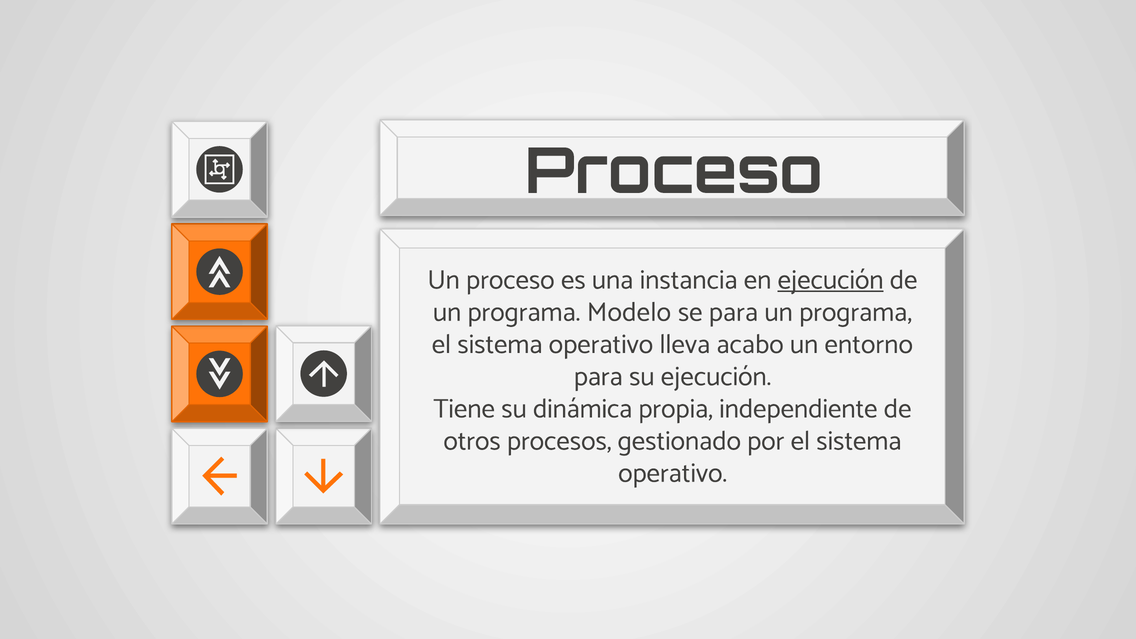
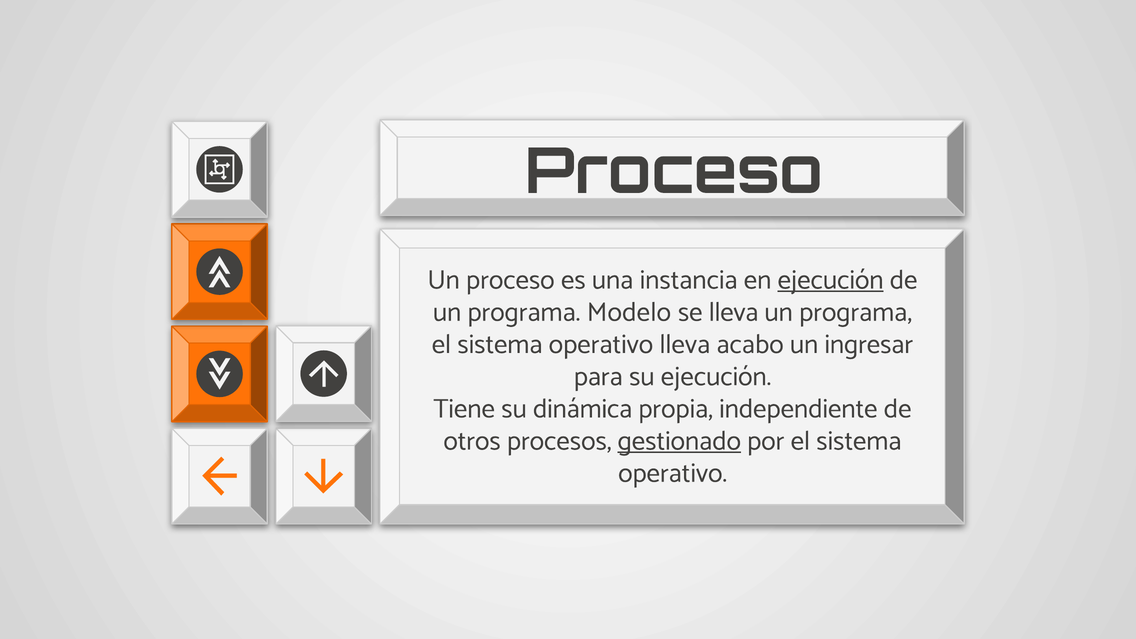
se para: para -> lleva
entorno: entorno -> ingresar
gestionado underline: none -> present
